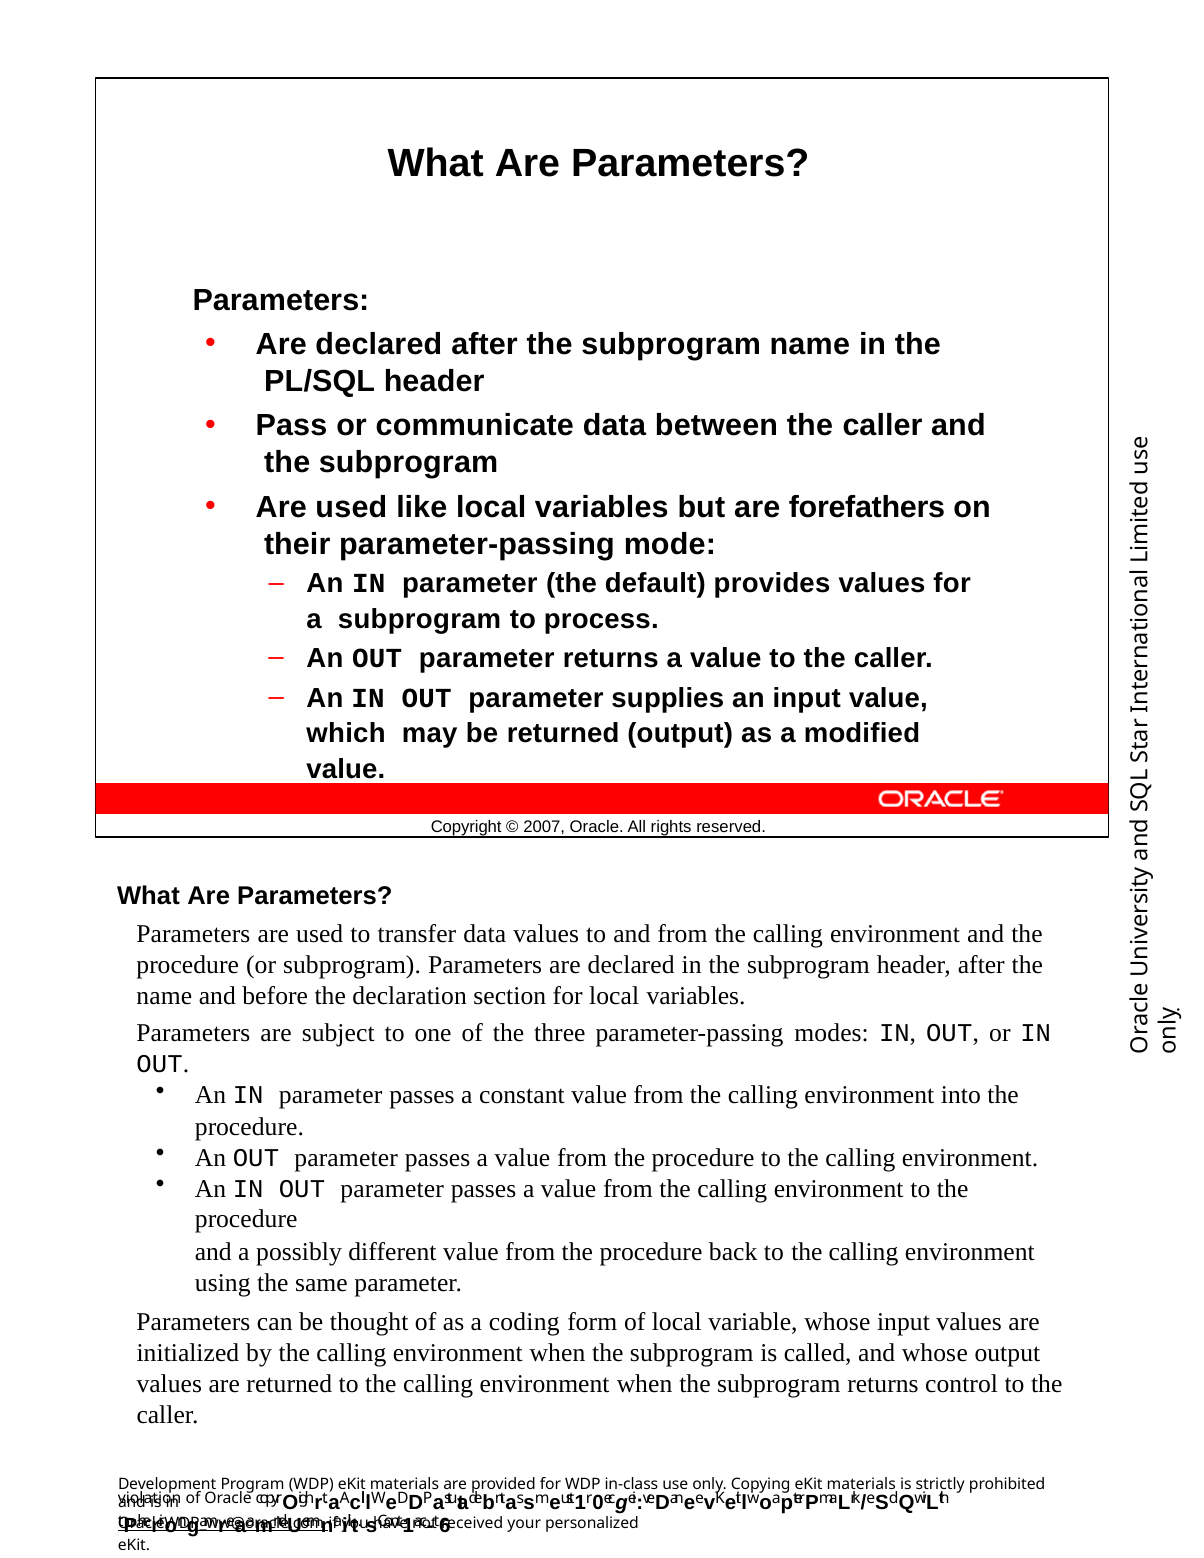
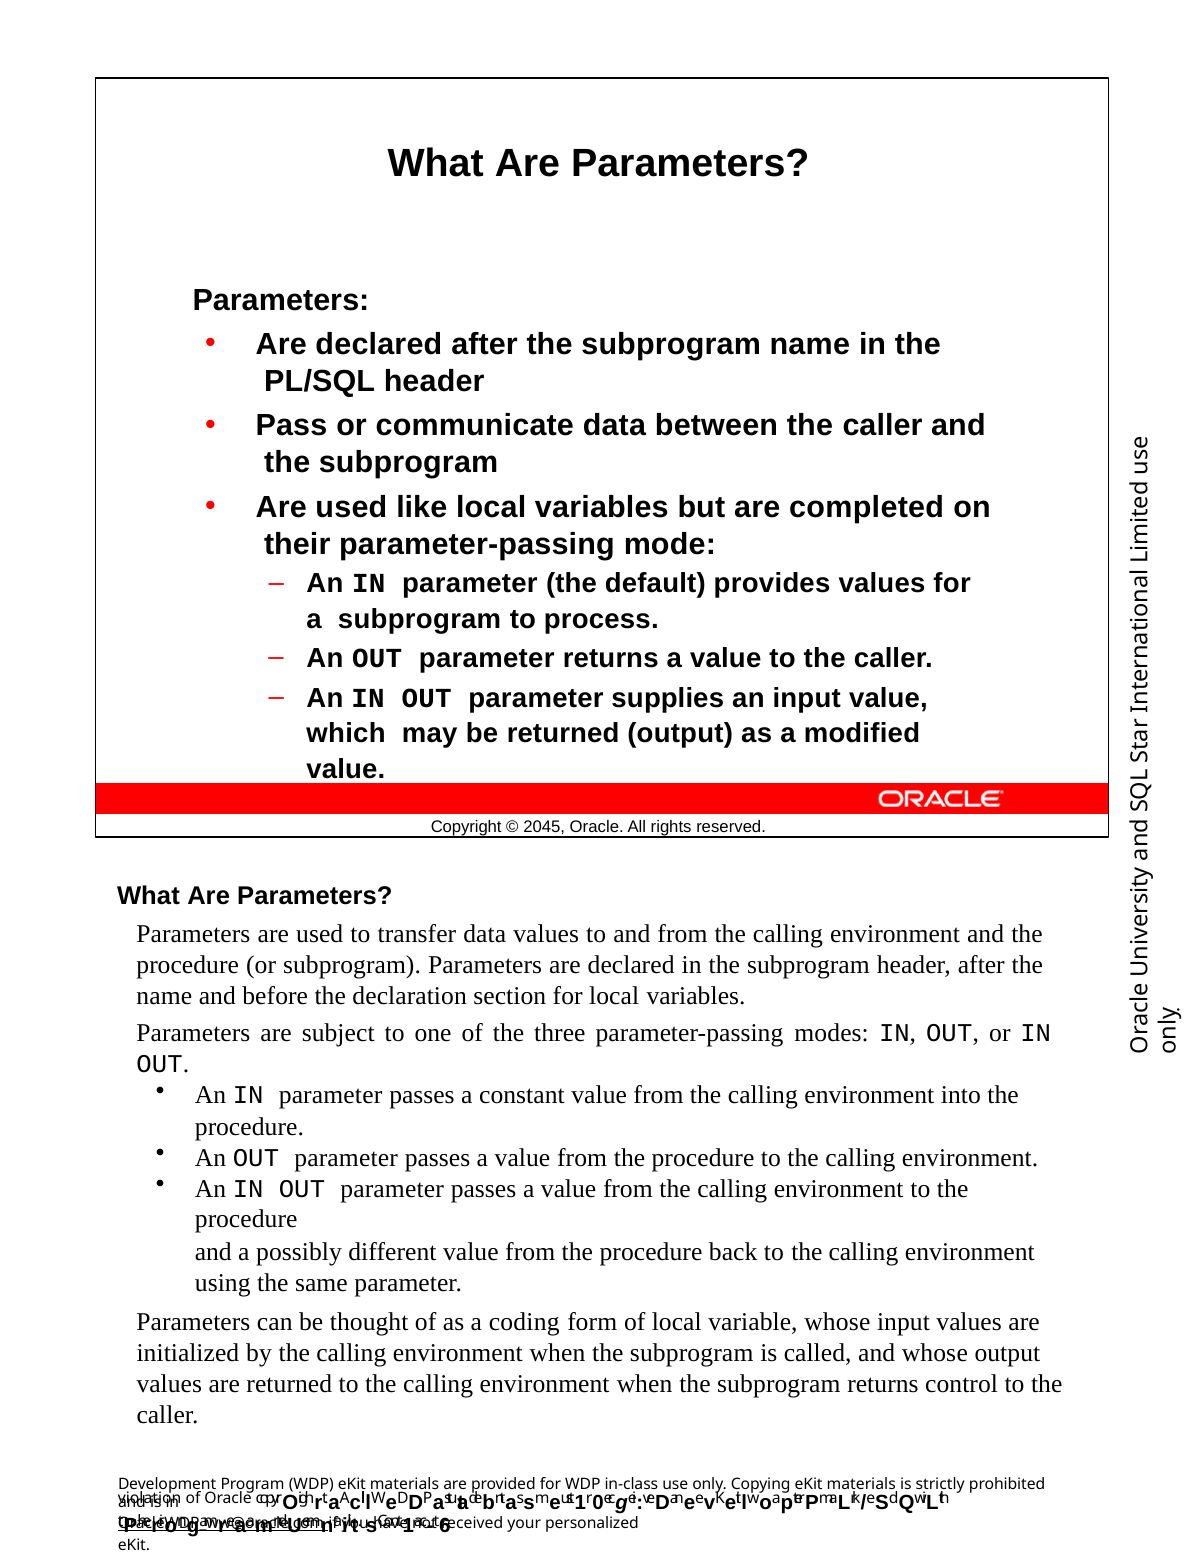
forefathers: forefathers -> completed
2007: 2007 -> 2045
